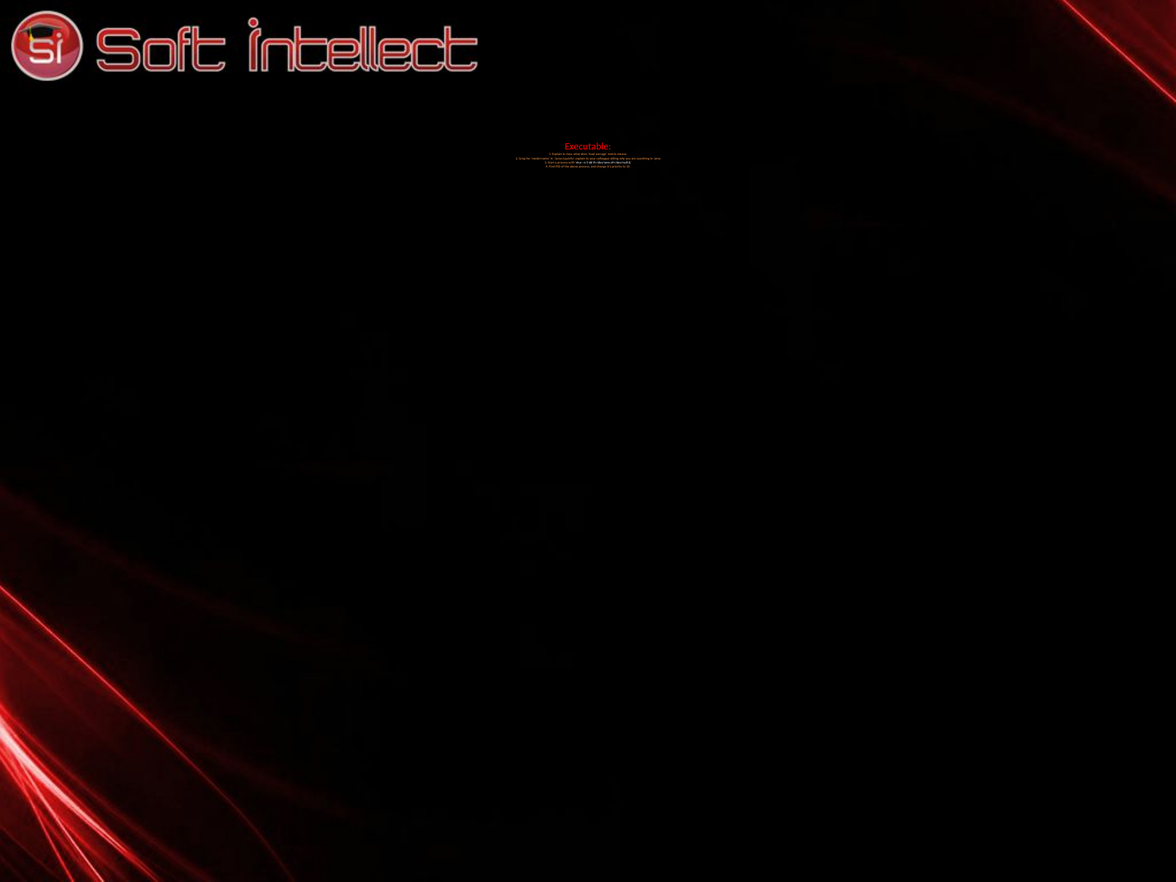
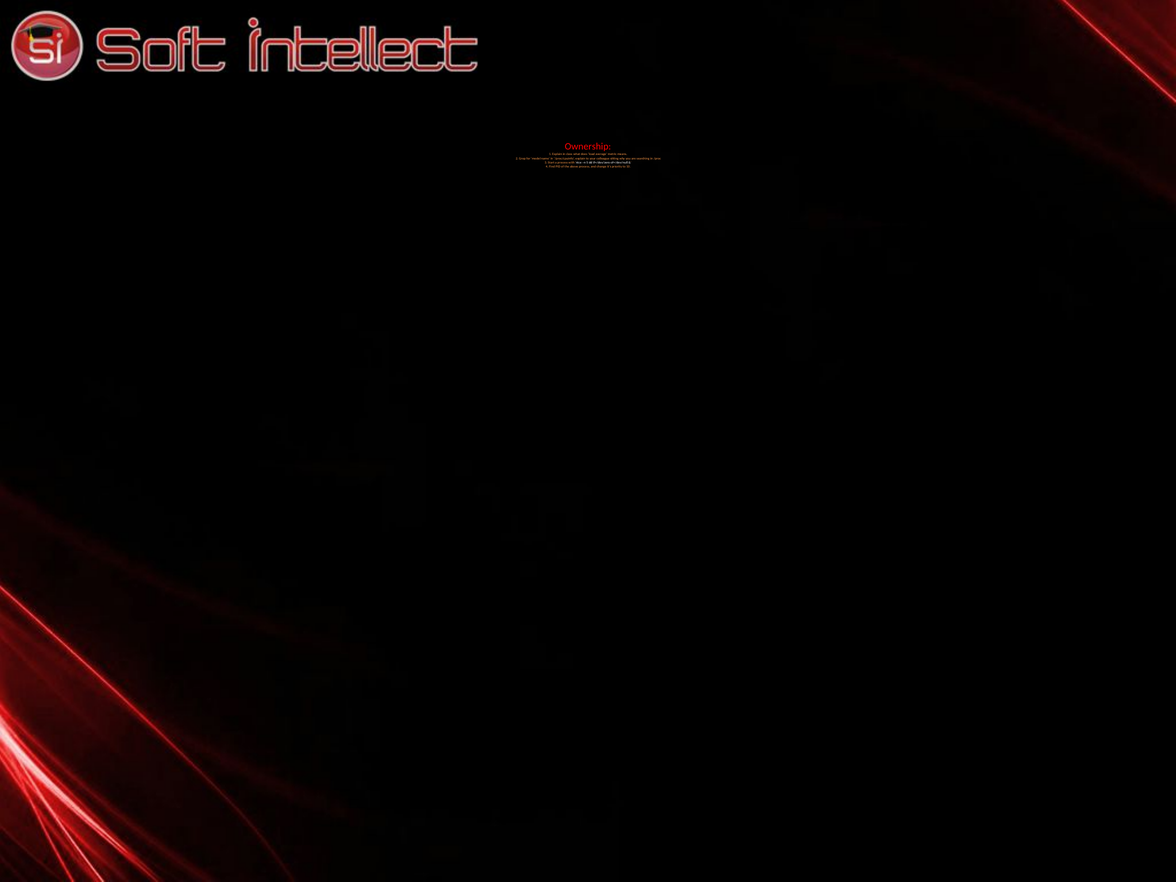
Executable: Executable -> Ownership
